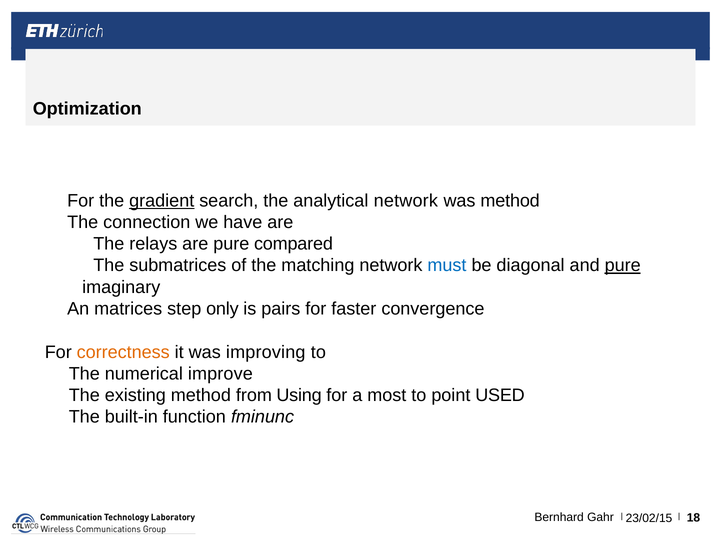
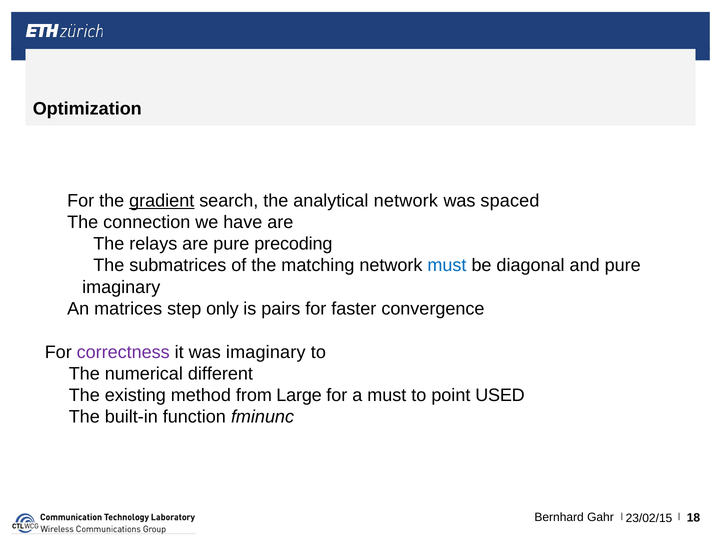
was method: method -> spaced
compared: compared -> precoding
pure at (623, 265) underline: present -> none
correctness colour: orange -> purple
was improving: improving -> imaginary
improve: improve -> different
Using: Using -> Large
a most: most -> must
